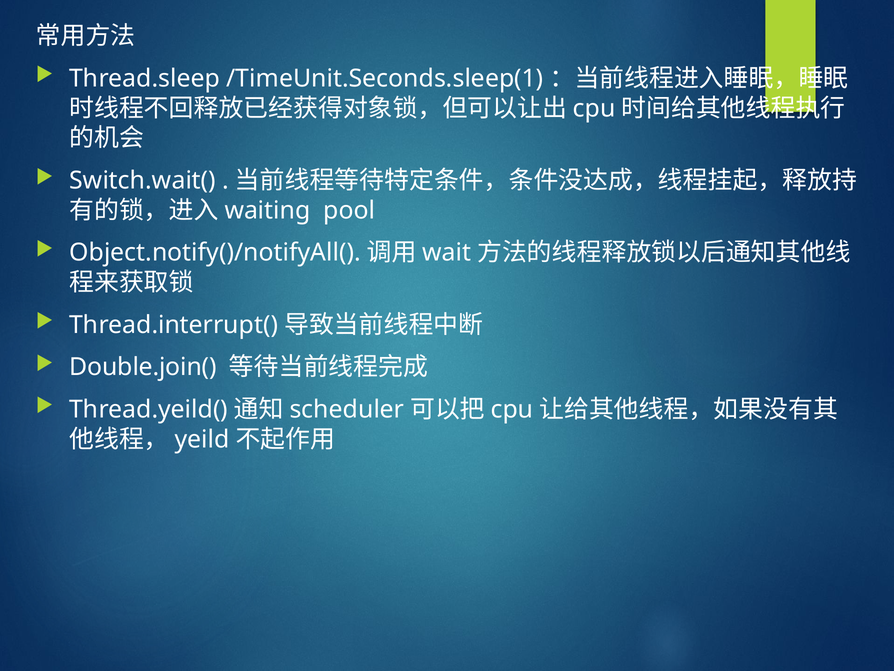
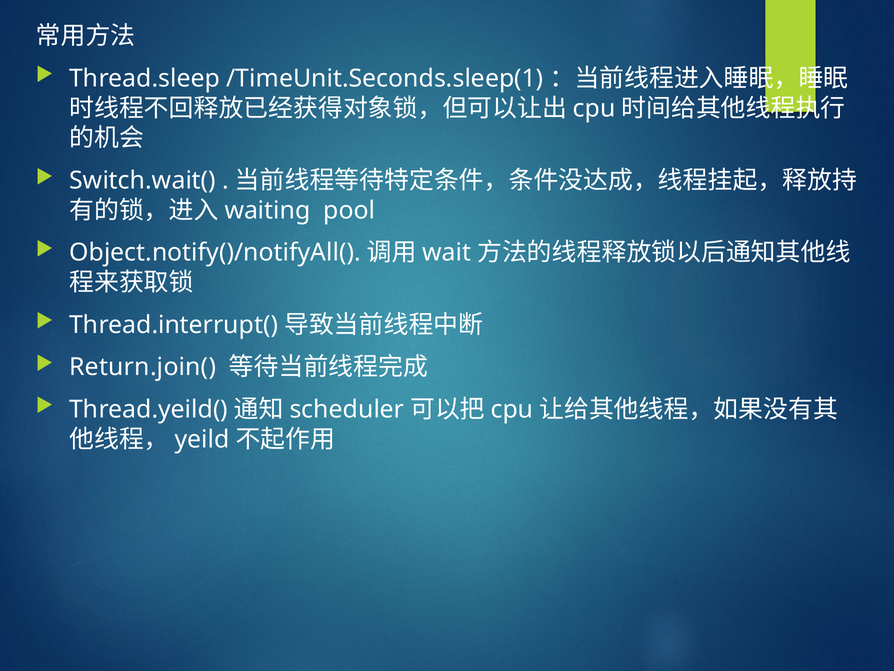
Double.join(: Double.join( -> Return.join(
